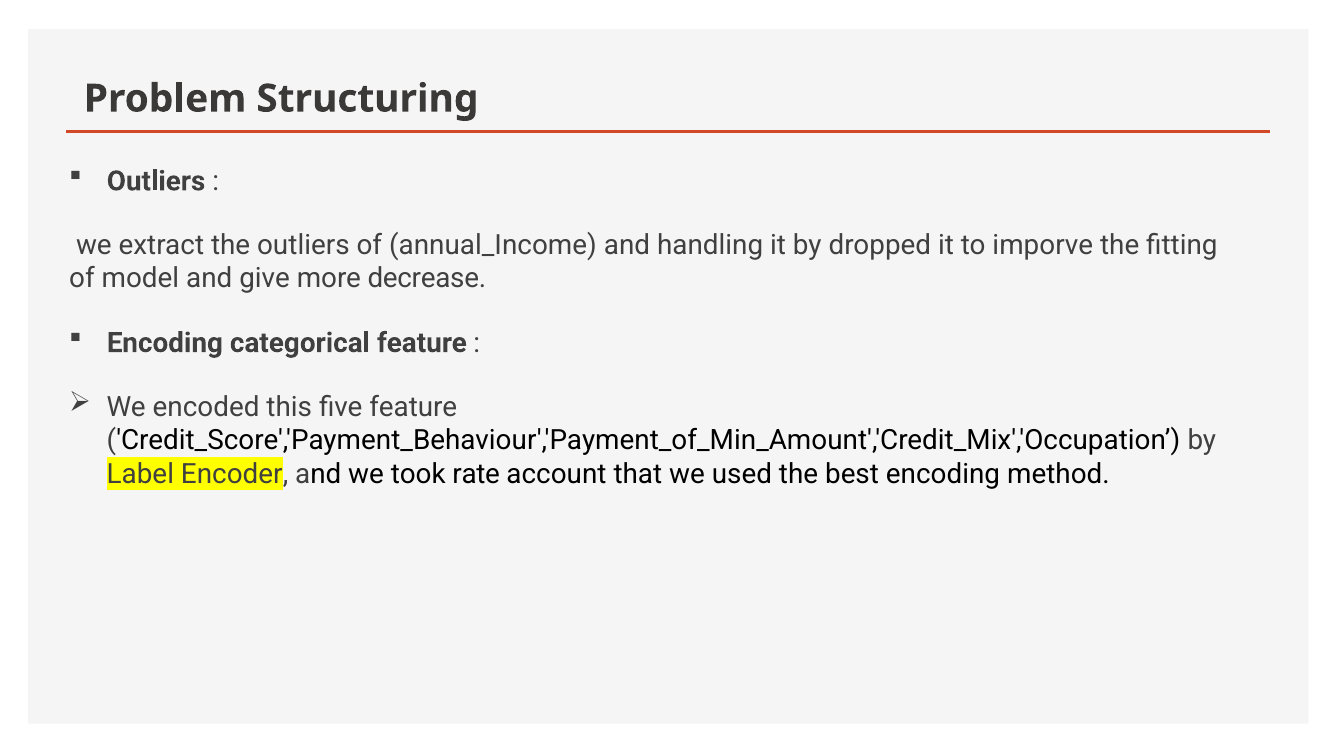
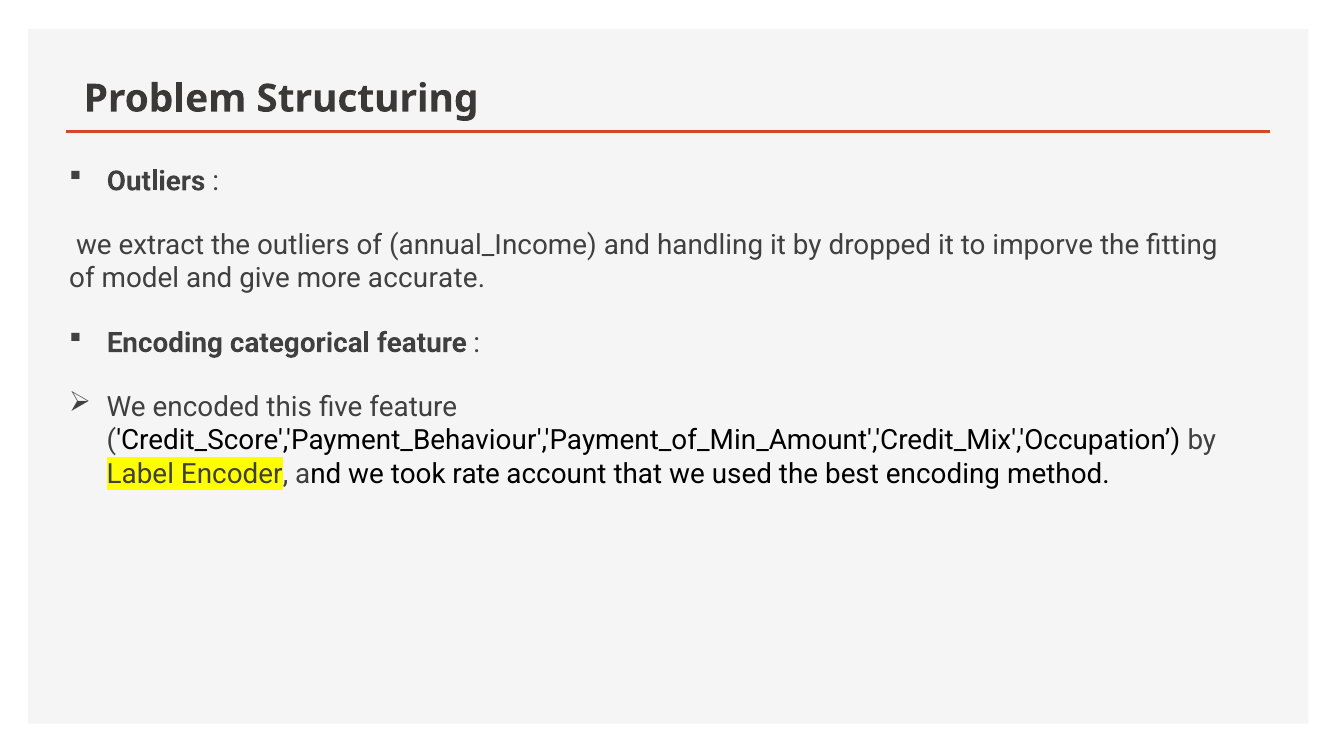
decrease: decrease -> accurate
